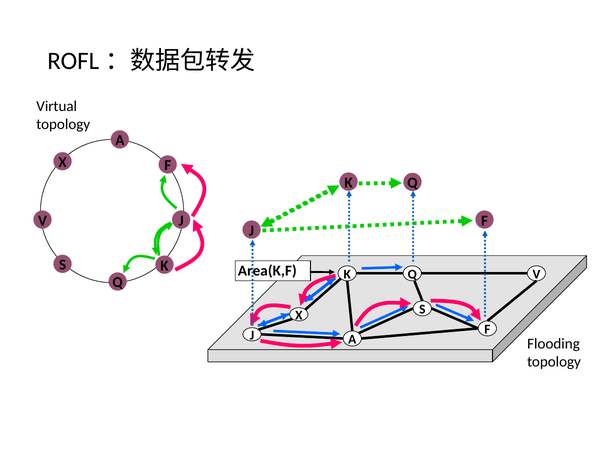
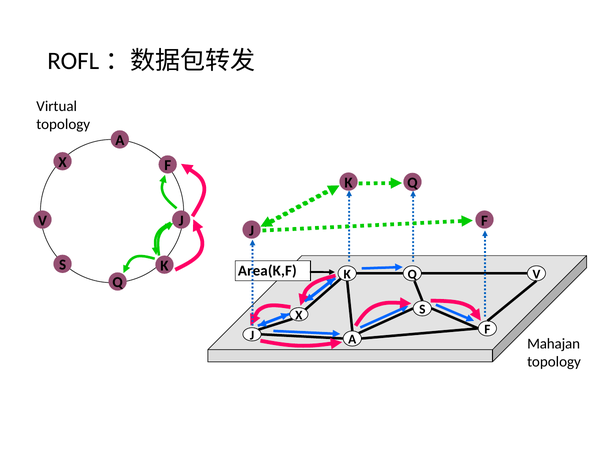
Flooding: Flooding -> Mahajan
